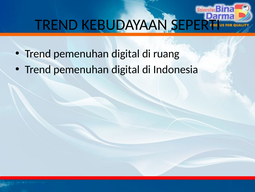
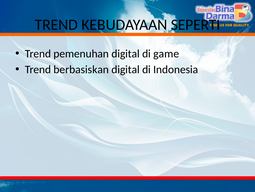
ruang: ruang -> game
pemenuhan at (81, 69): pemenuhan -> berbasiskan
